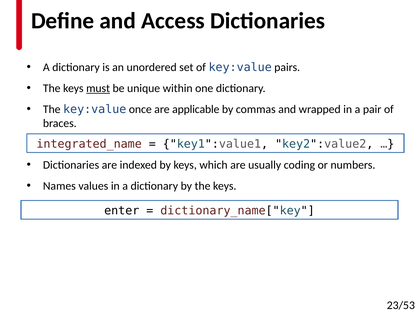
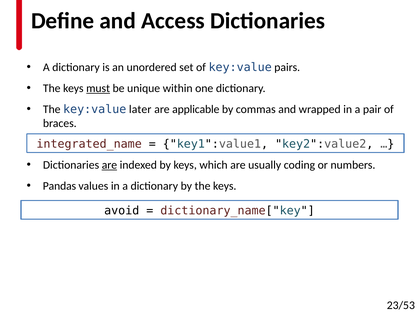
once: once -> later
are at (109, 165) underline: none -> present
Names: Names -> Pandas
enter: enter -> avoid
